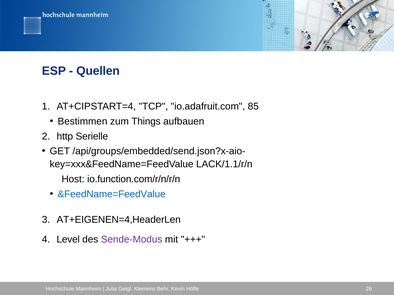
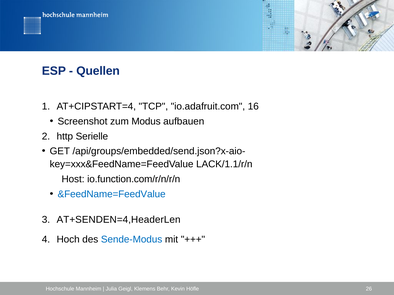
85: 85 -> 16
Bestimmen: Bestimmen -> Screenshot
Things: Things -> Modus
AT+EIGENEN=4,HeaderLen: AT+EIGENEN=4,HeaderLen -> AT+SENDEN=4,HeaderLen
Level: Level -> Hoch
Sende-Modus colour: purple -> blue
